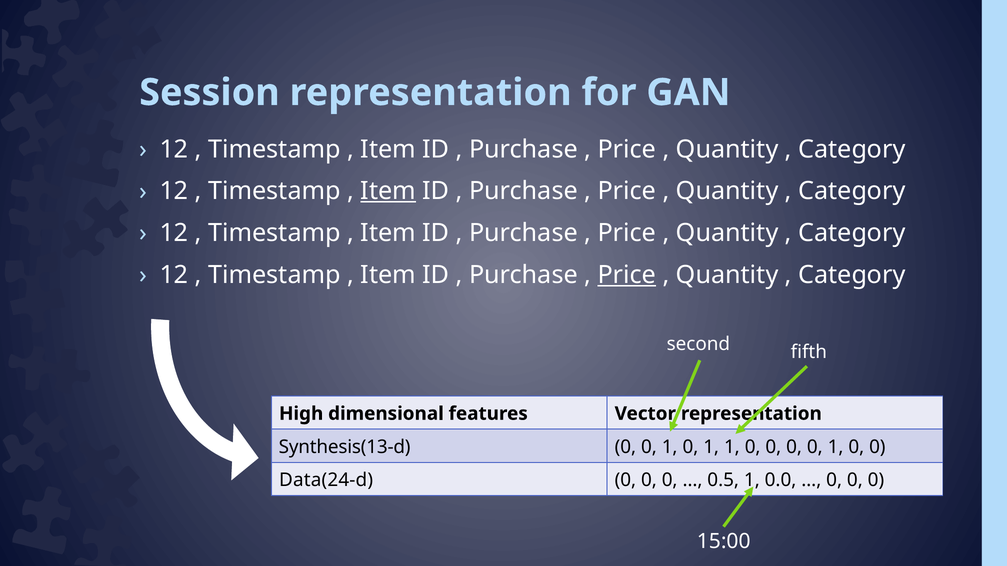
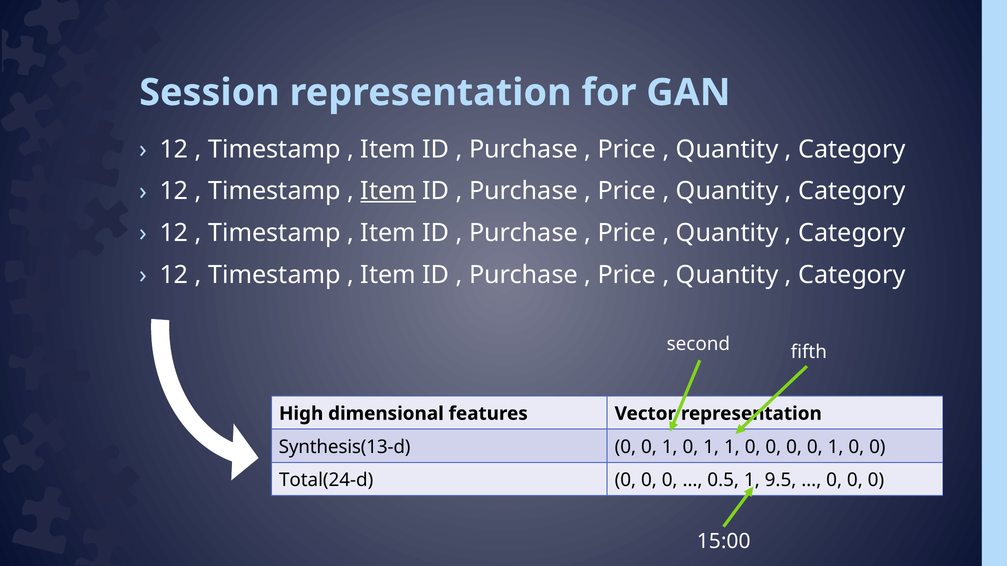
Price at (627, 275) underline: present -> none
Data(24-d: Data(24-d -> Total(24-d
0.0: 0.0 -> 9.5
